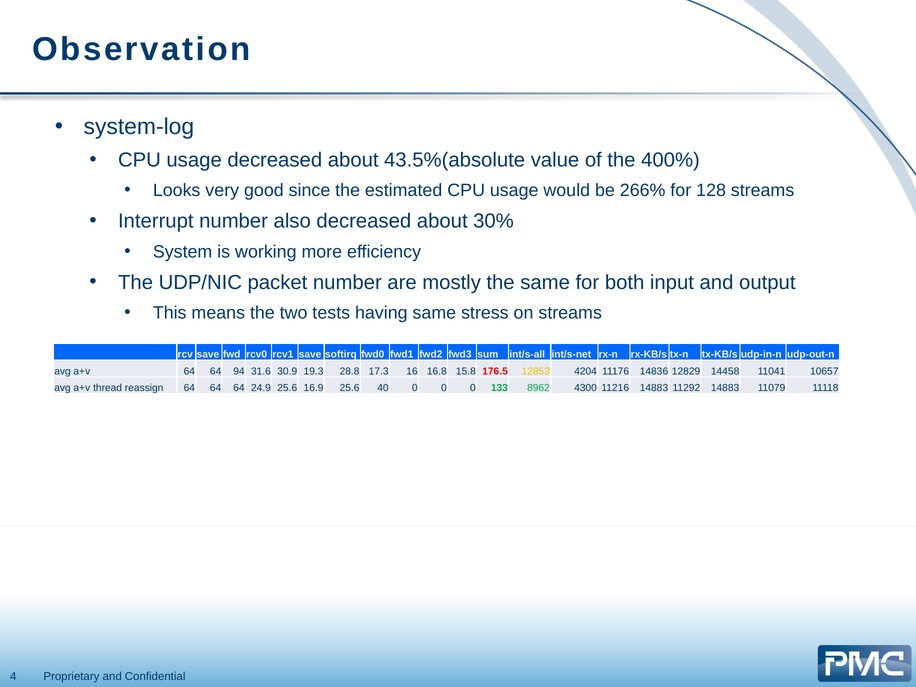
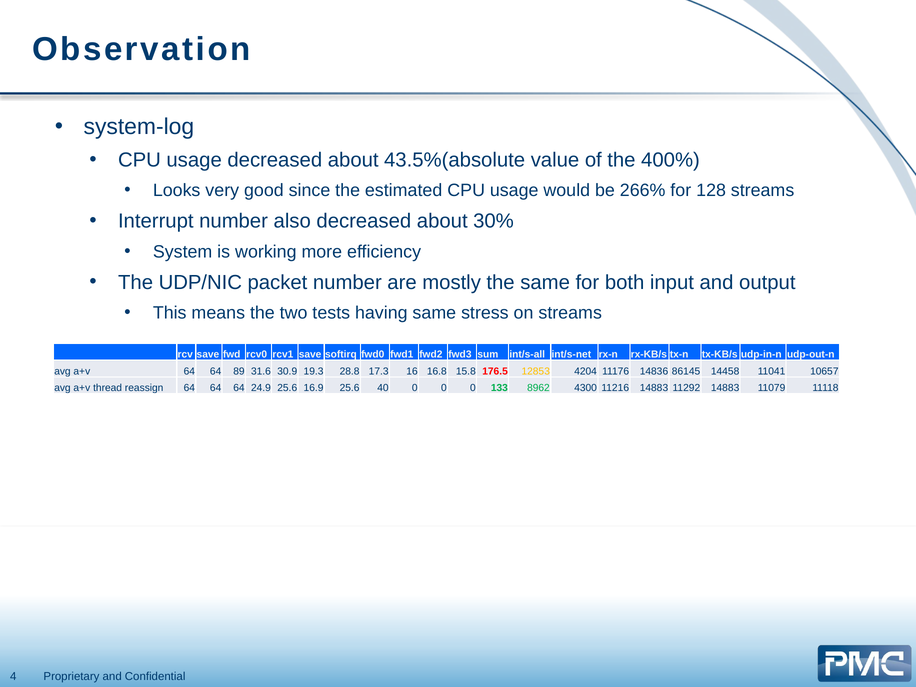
94: 94 -> 89
12829: 12829 -> 86145
